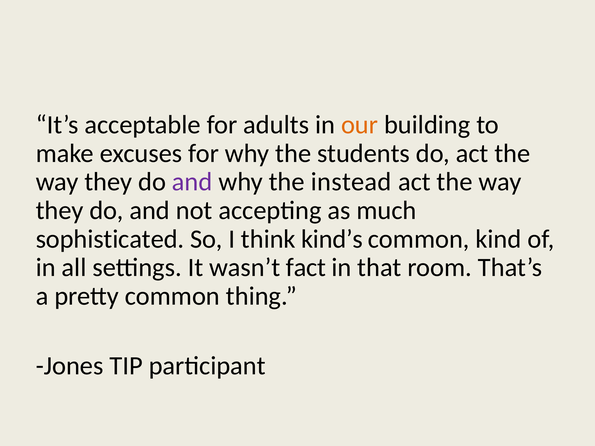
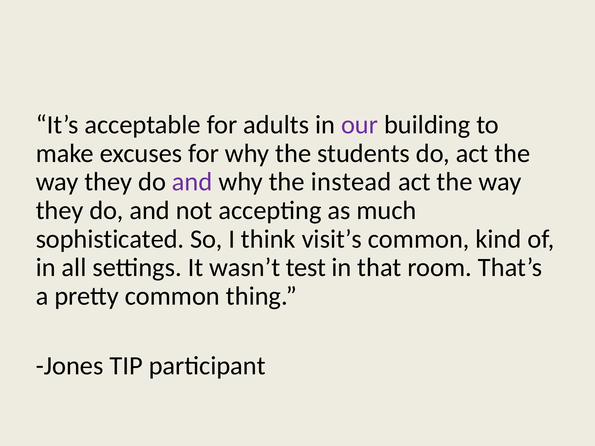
our colour: orange -> purple
kind’s: kind’s -> visit’s
fact: fact -> test
